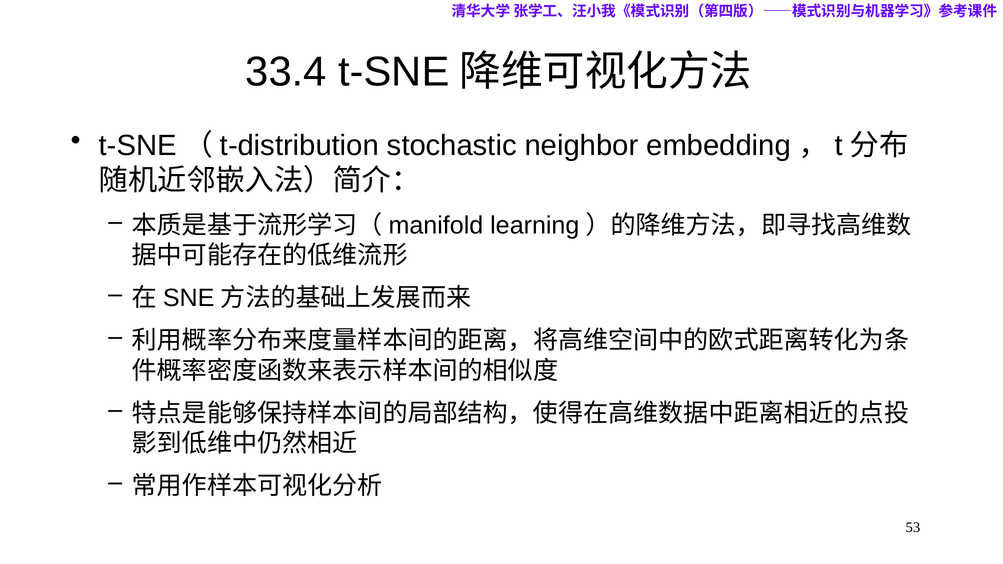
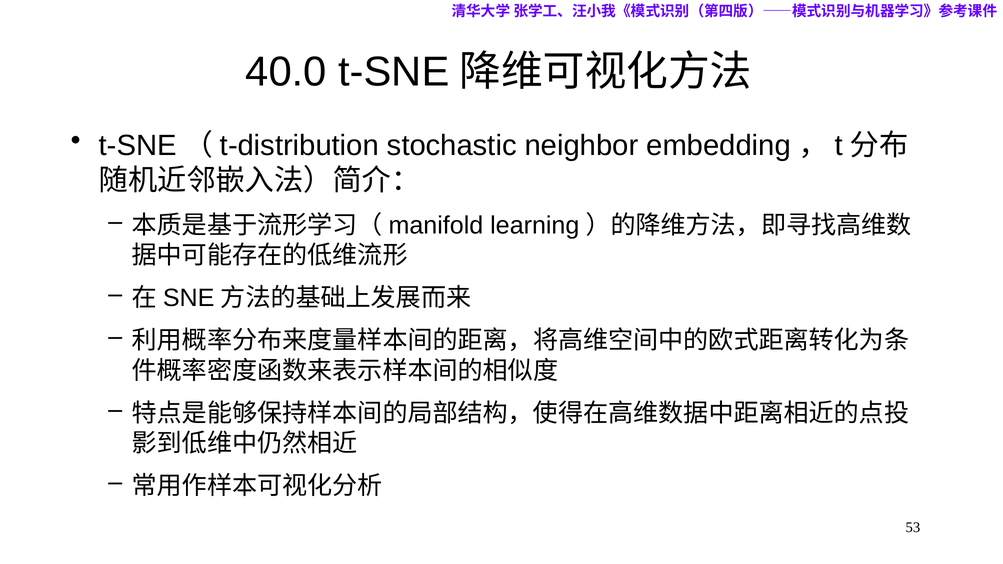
33.4: 33.4 -> 40.0
